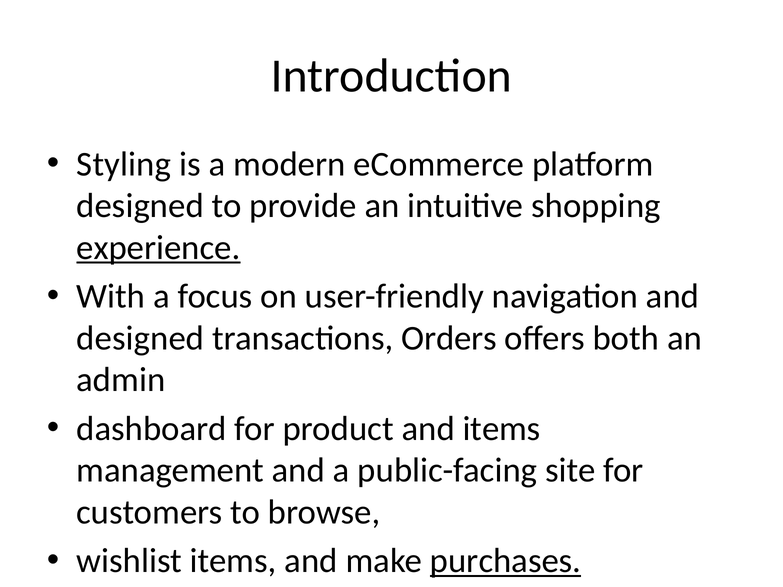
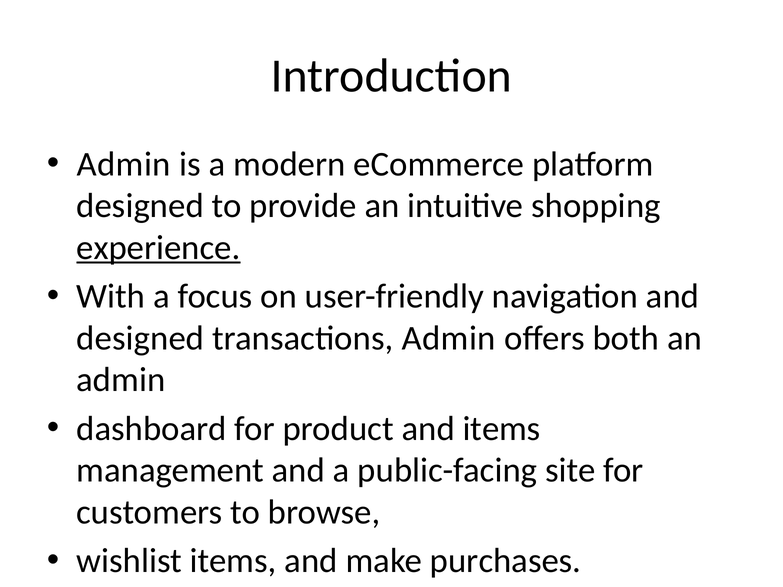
Styling at (124, 164): Styling -> Admin
transactions Orders: Orders -> Admin
purchases underline: present -> none
